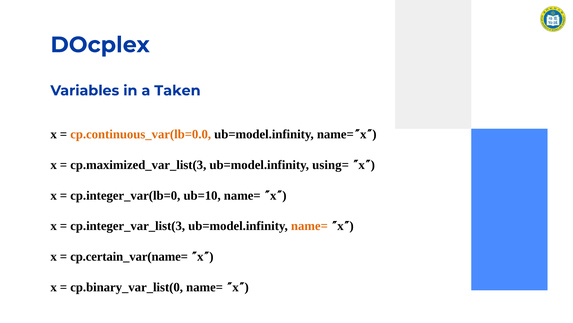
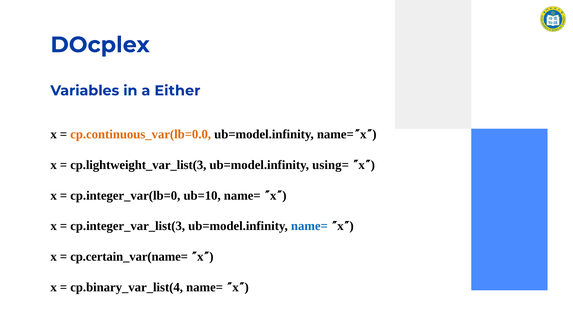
Taken: Taken -> Either
cp.maximized_var_list(3: cp.maximized_var_list(3 -> cp.lightweight_var_list(3
name= at (309, 226) colour: orange -> blue
cp.binary_var_list(0: cp.binary_var_list(0 -> cp.binary_var_list(4
